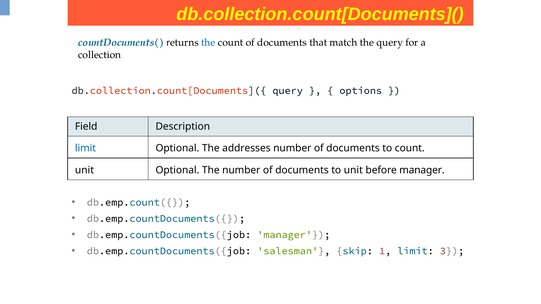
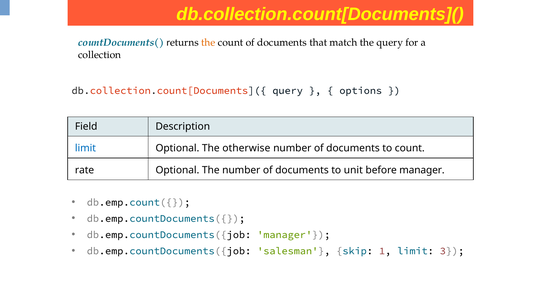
the at (208, 43) colour: blue -> orange
addresses: addresses -> otherwise
unit at (85, 170): unit -> rate
